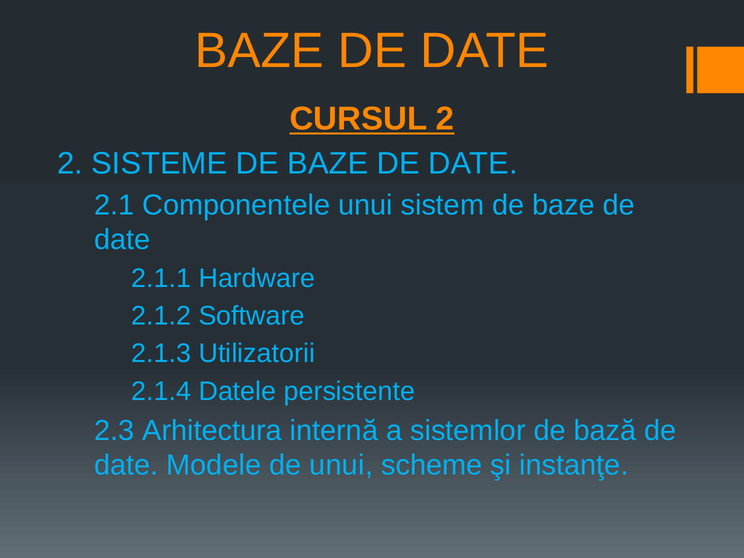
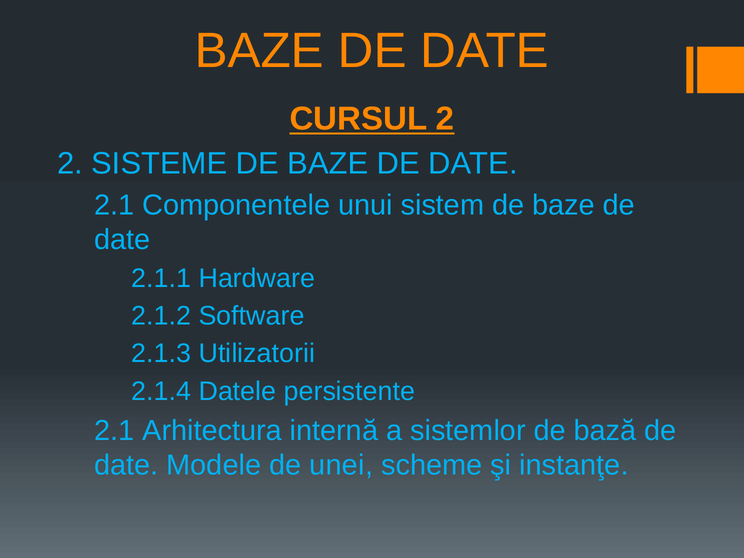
2.3 at (114, 431): 2.3 -> 2.1
de unui: unui -> unei
